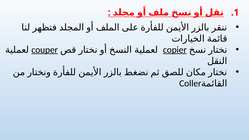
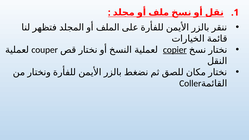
couper underline: present -> none
